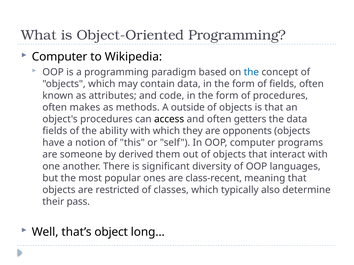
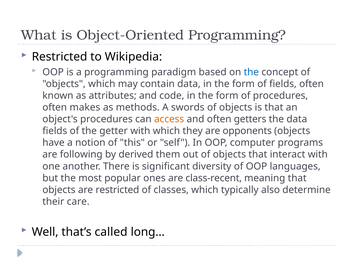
Computer at (60, 57): Computer -> Restricted
outside: outside -> swords
access colour: black -> orange
ability: ability -> getter
someone: someone -> following
pass: pass -> care
object: object -> called
